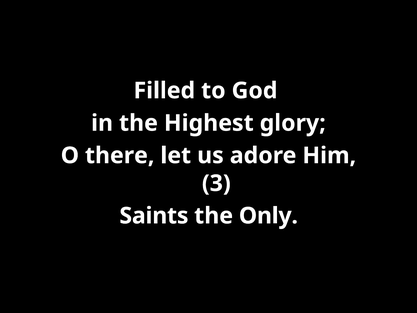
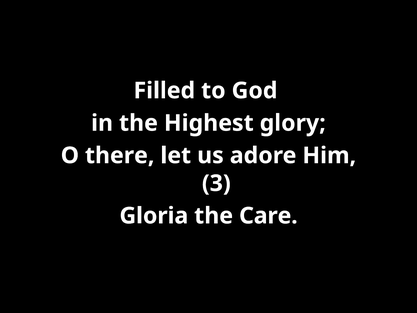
Saints: Saints -> Gloria
Only: Only -> Care
